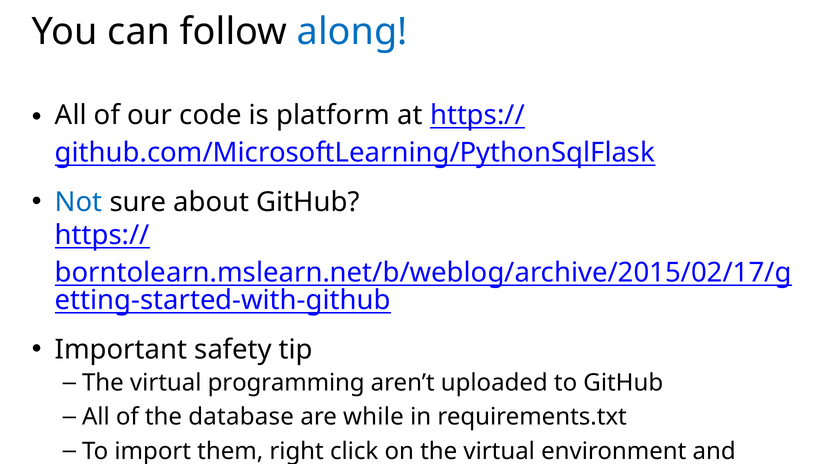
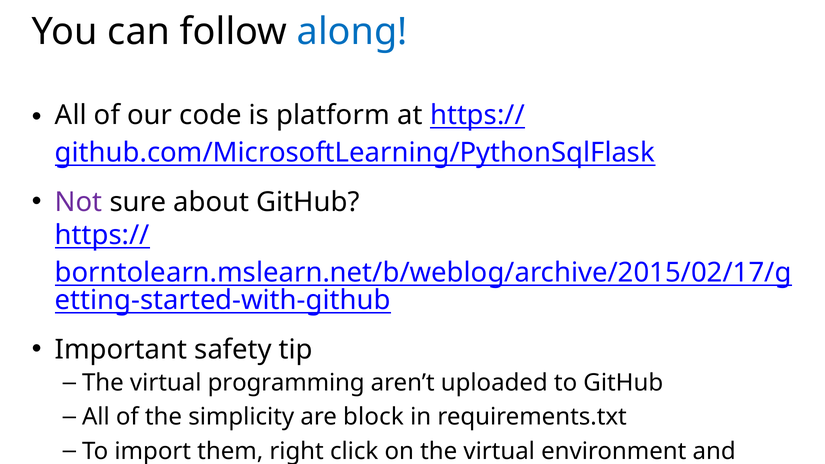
Not colour: blue -> purple
database: database -> simplicity
while: while -> block
